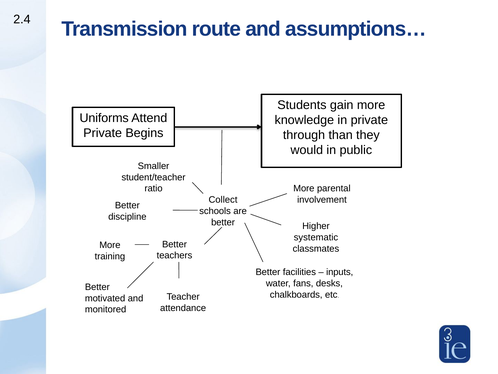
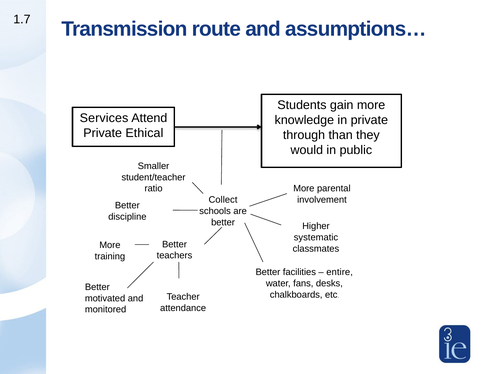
2.4: 2.4 -> 1.7
Uniforms: Uniforms -> Services
Begins: Begins -> Ethical
inputs: inputs -> entire
